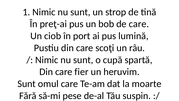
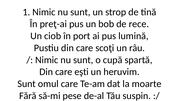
de care: care -> rece
fier: fier -> eşti
